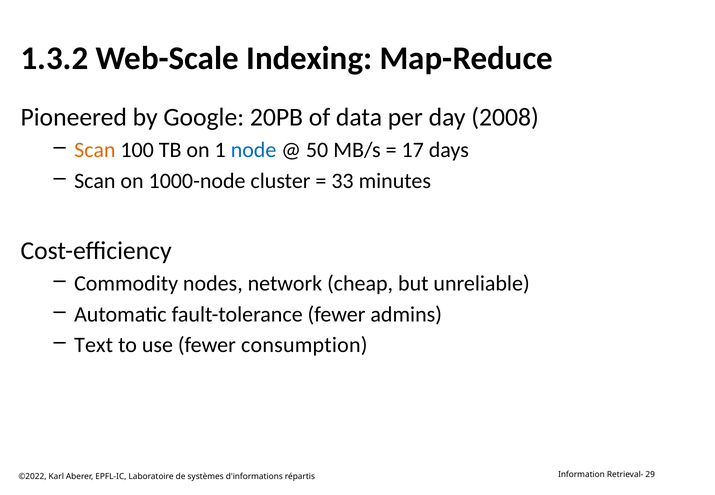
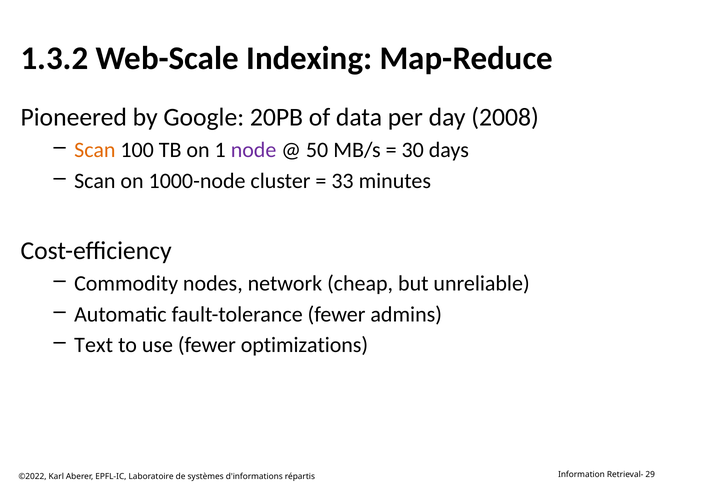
node colour: blue -> purple
17: 17 -> 30
consumption: consumption -> optimizations
